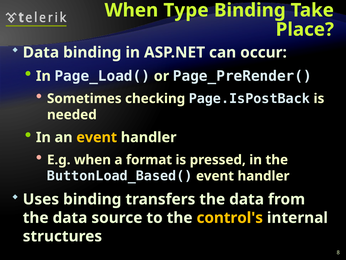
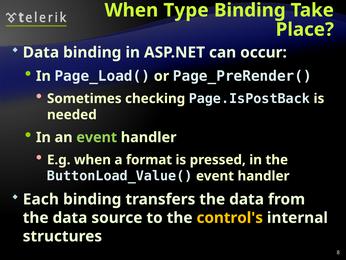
event at (97, 137) colour: yellow -> light green
ButtonLoad_Based(: ButtonLoad_Based( -> ButtonLoad_Value(
Uses: Uses -> Each
